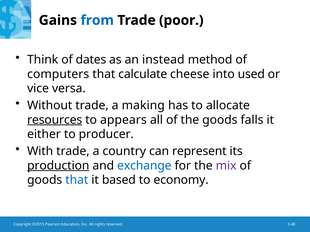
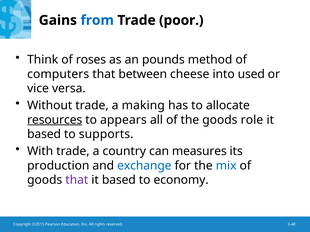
dates: dates -> roses
instead: instead -> pounds
calculate: calculate -> between
falls: falls -> role
either at (44, 135): either -> based
producer: producer -> supports
represent: represent -> measures
production underline: present -> none
mix colour: purple -> blue
that at (77, 180) colour: blue -> purple
